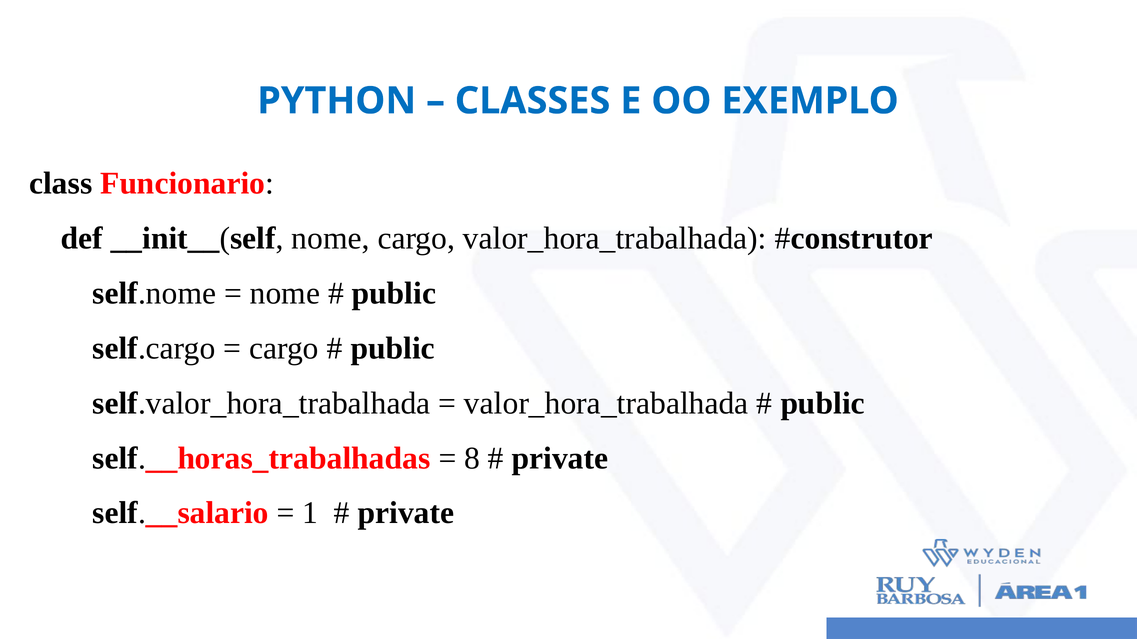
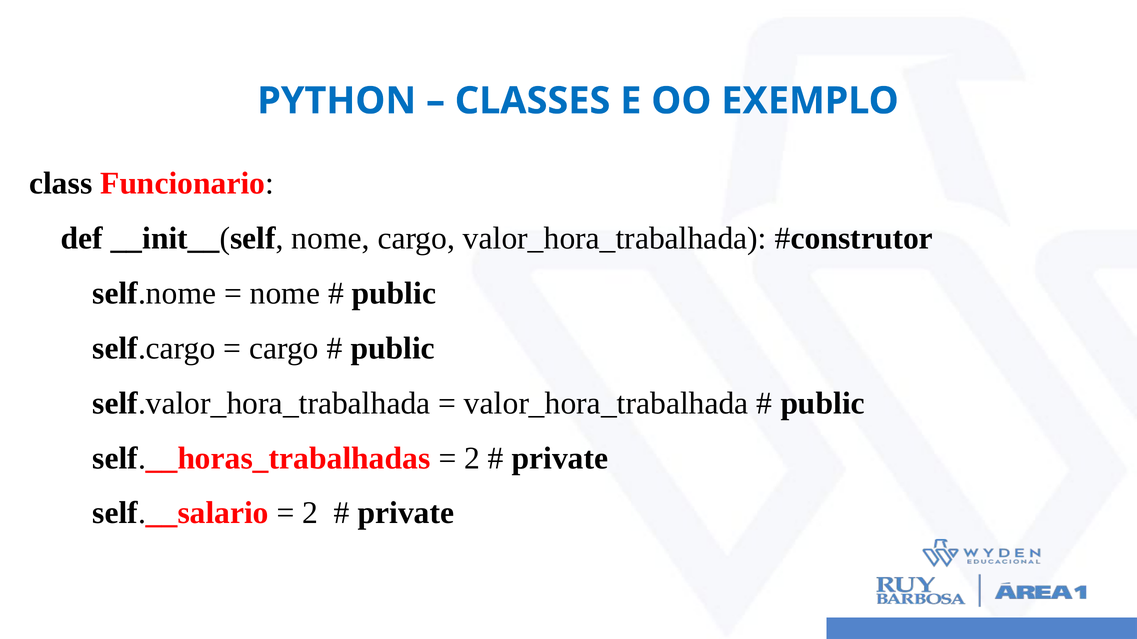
8 at (472, 459): 8 -> 2
1 at (310, 513): 1 -> 2
